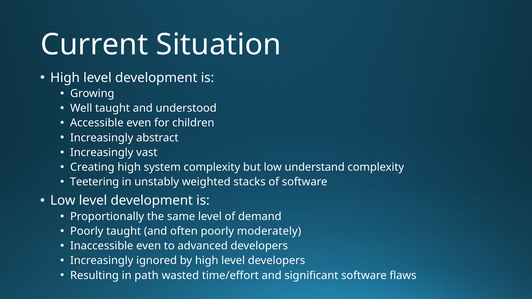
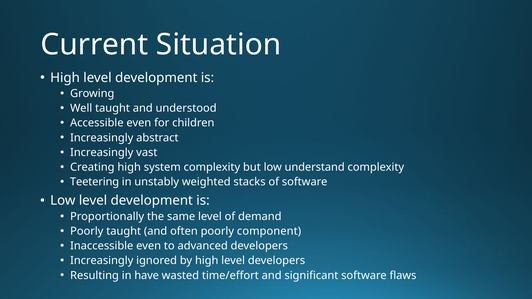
moderately: moderately -> component
path: path -> have
